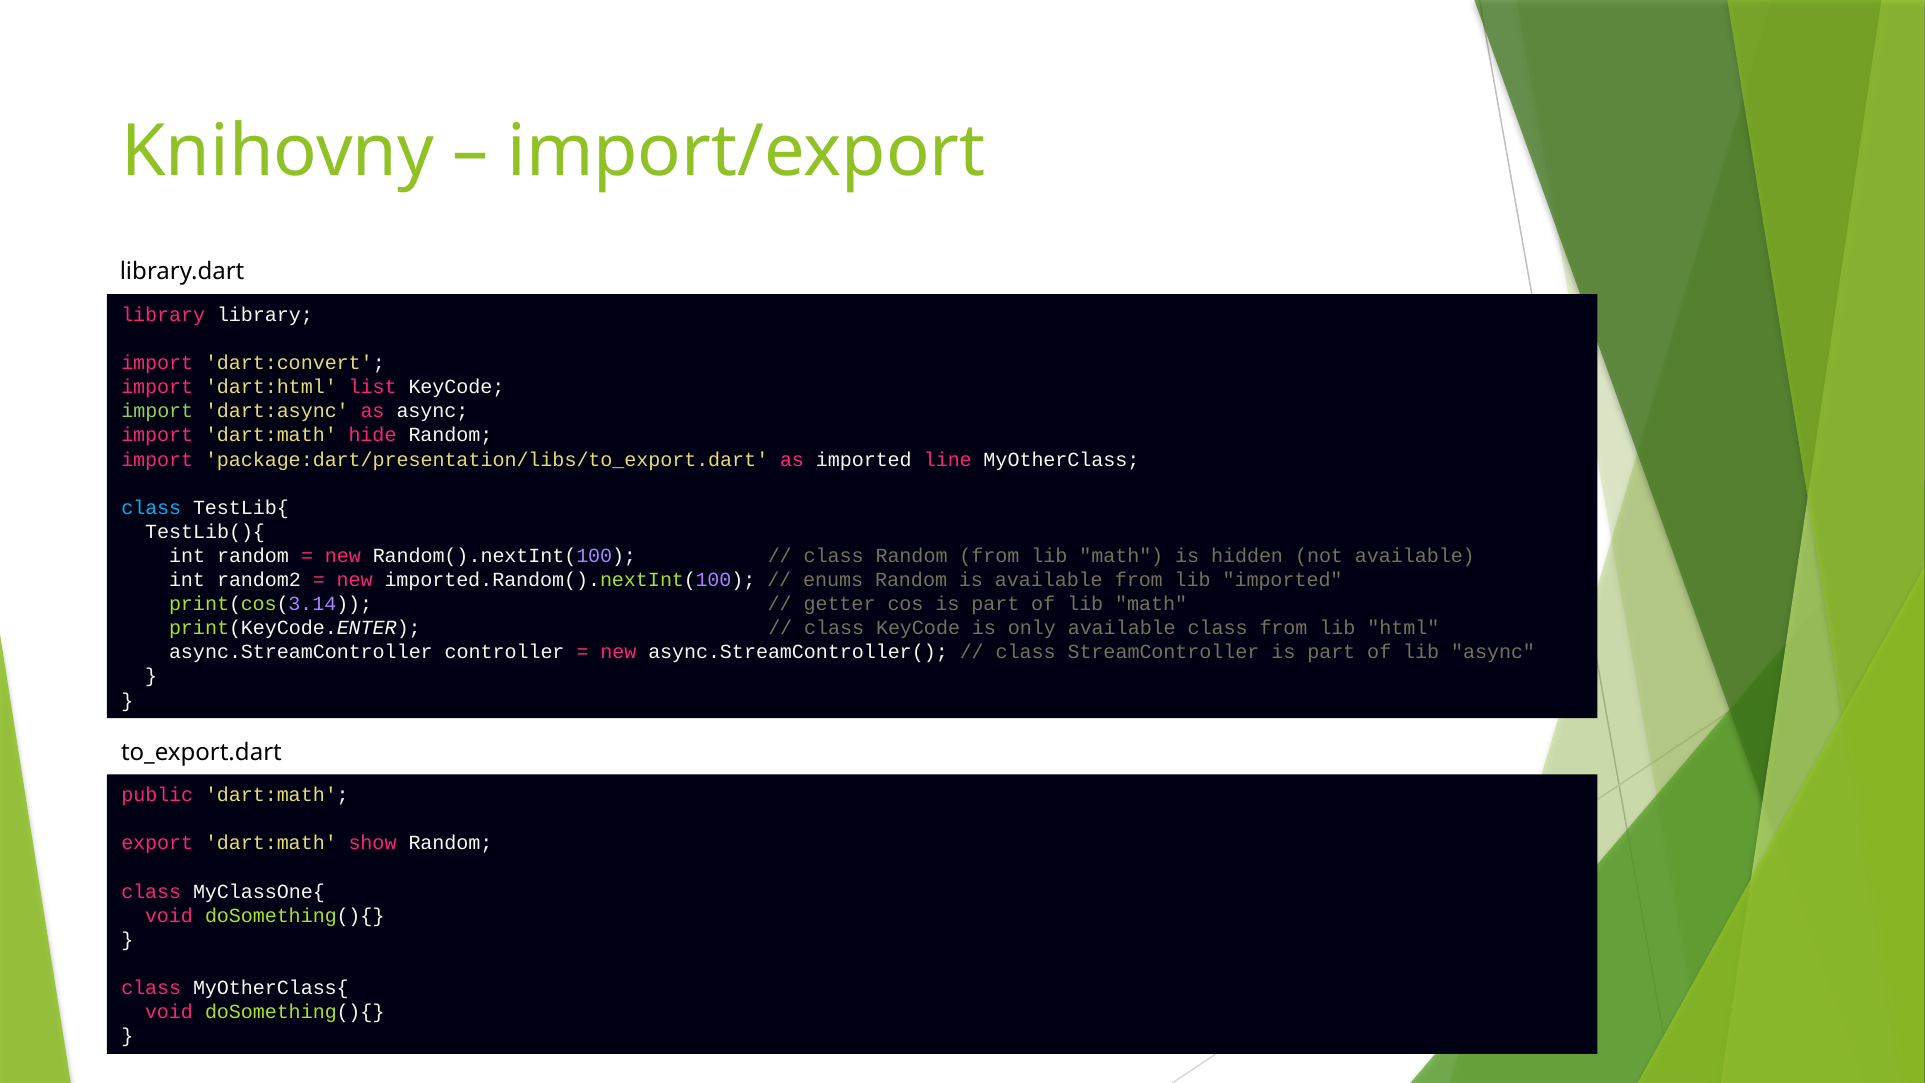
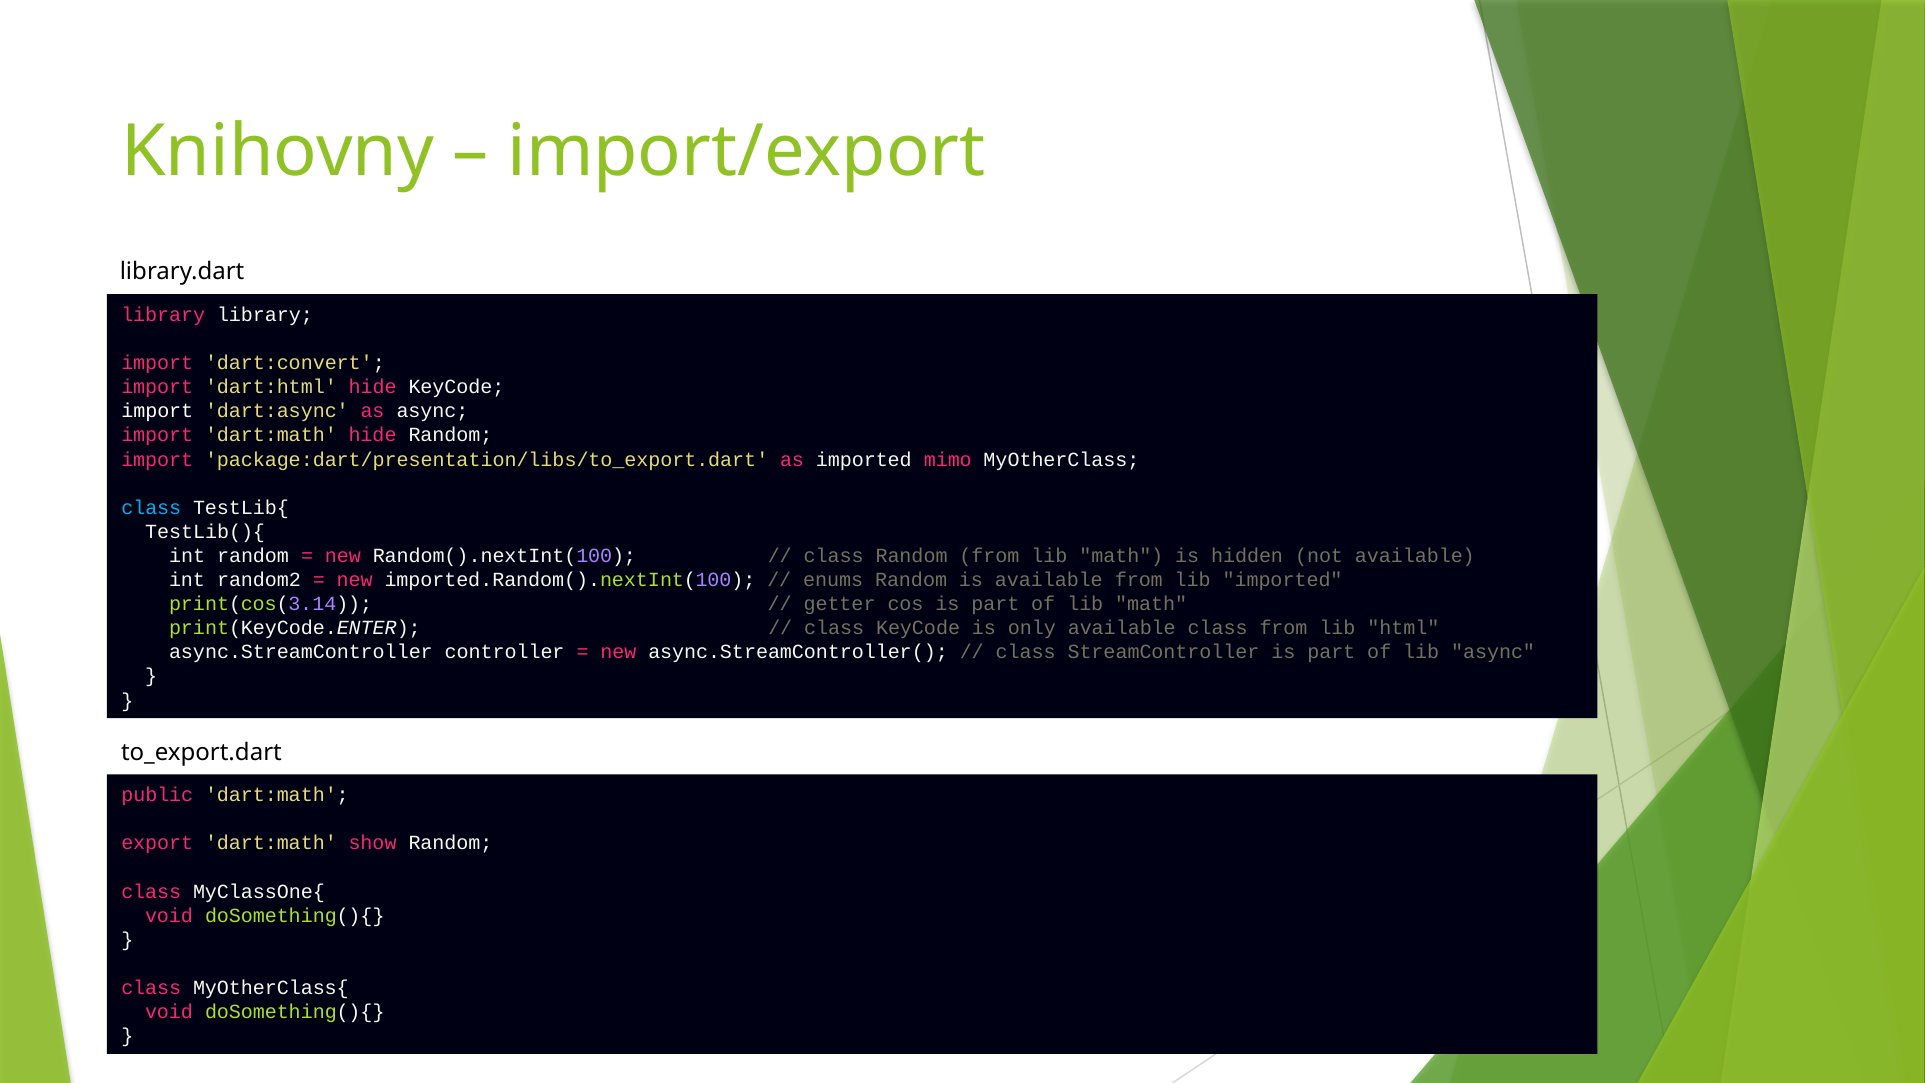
dart:html list: list -> hide
import at (157, 411) colour: light green -> white
line: line -> mimo
